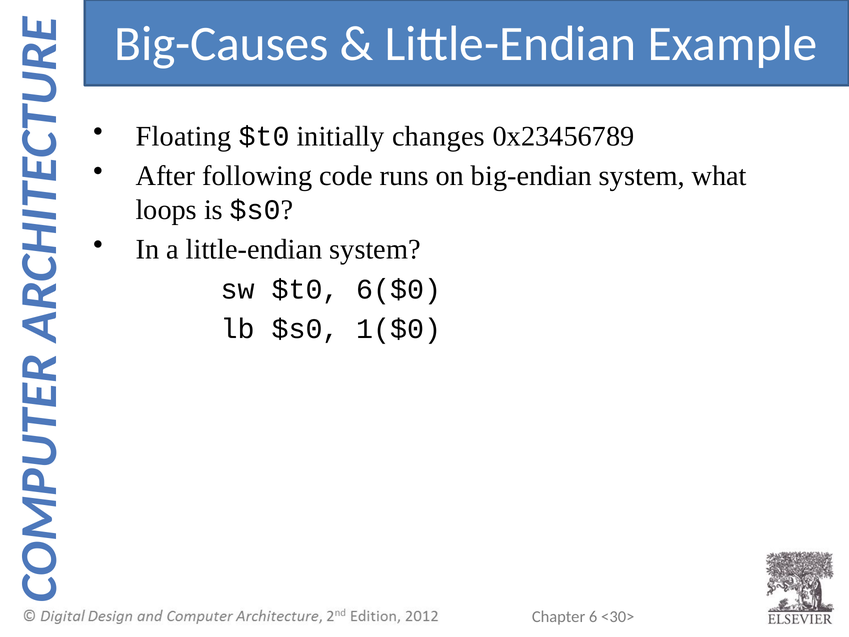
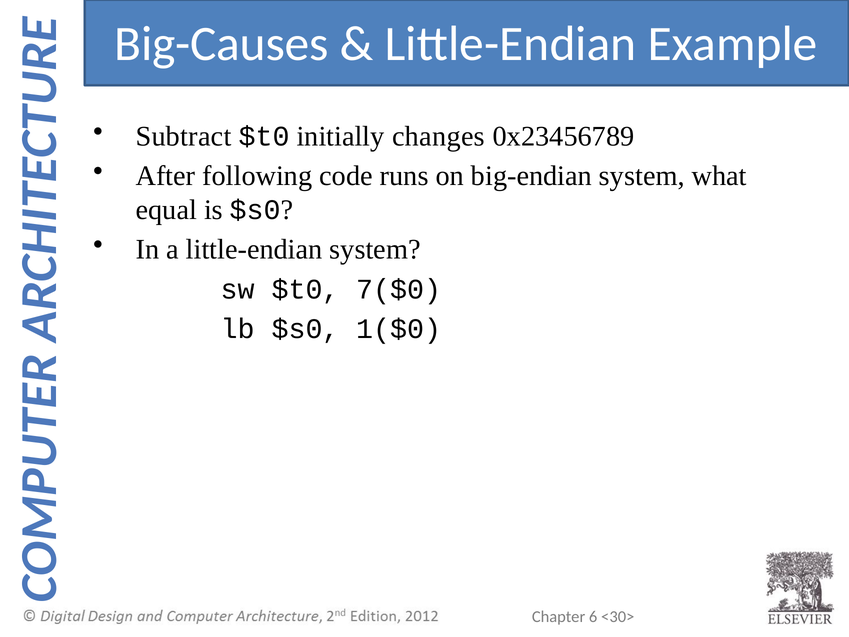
Floating: Floating -> Subtract
loops: loops -> equal
6($0: 6($0 -> 7($0
